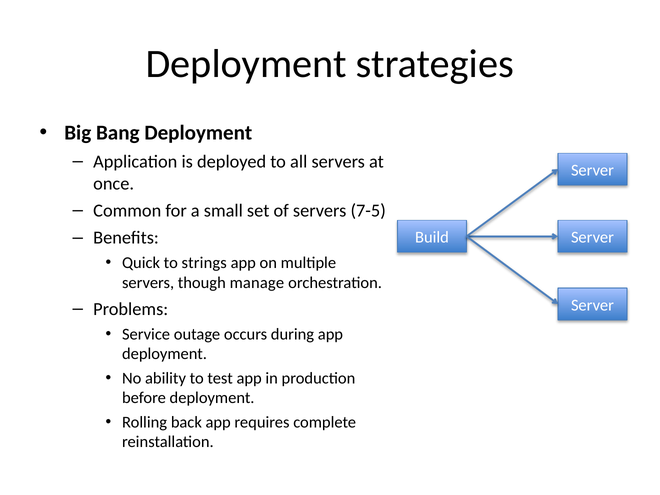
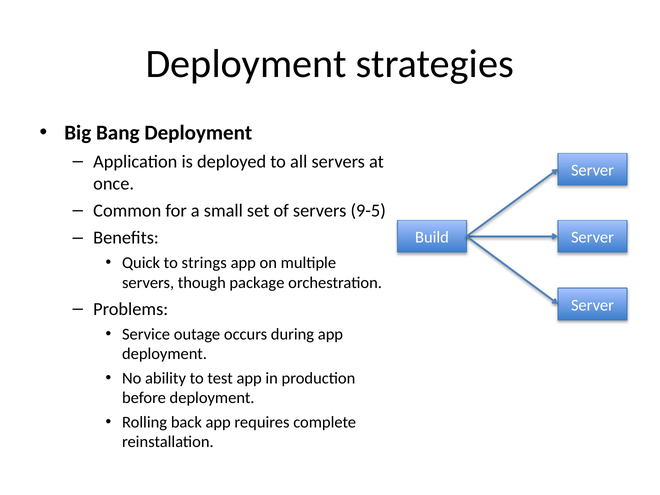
7-5: 7-5 -> 9-5
manage: manage -> package
